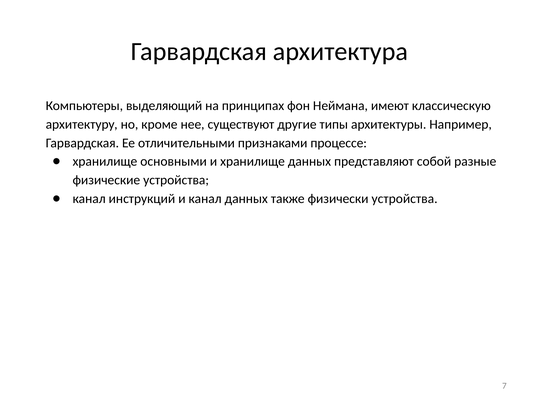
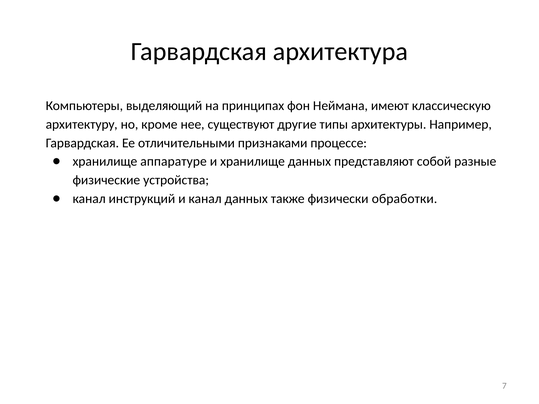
основными: основными -> аппаратуре
физически устройства: устройства -> обработки
